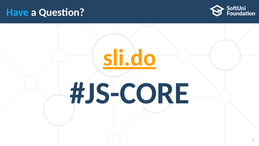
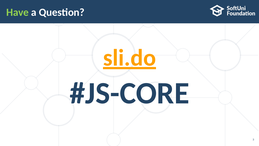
Have colour: light blue -> light green
